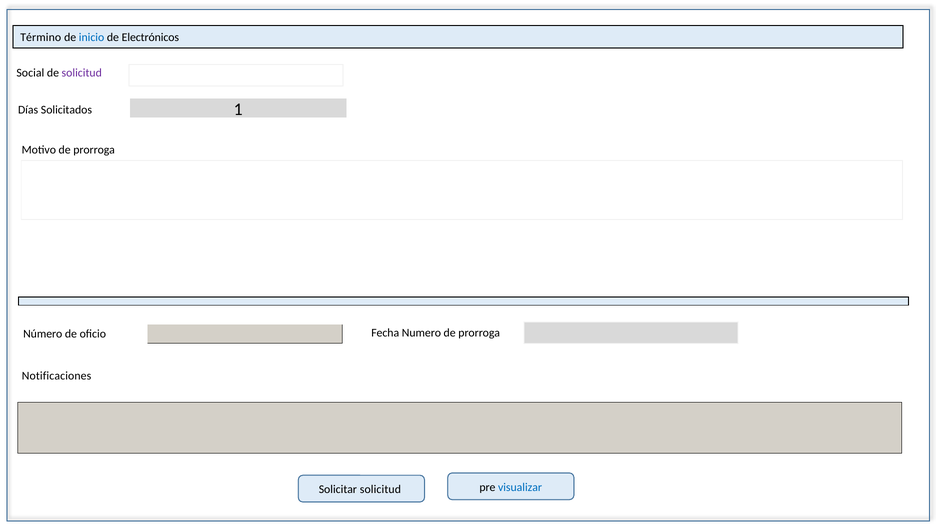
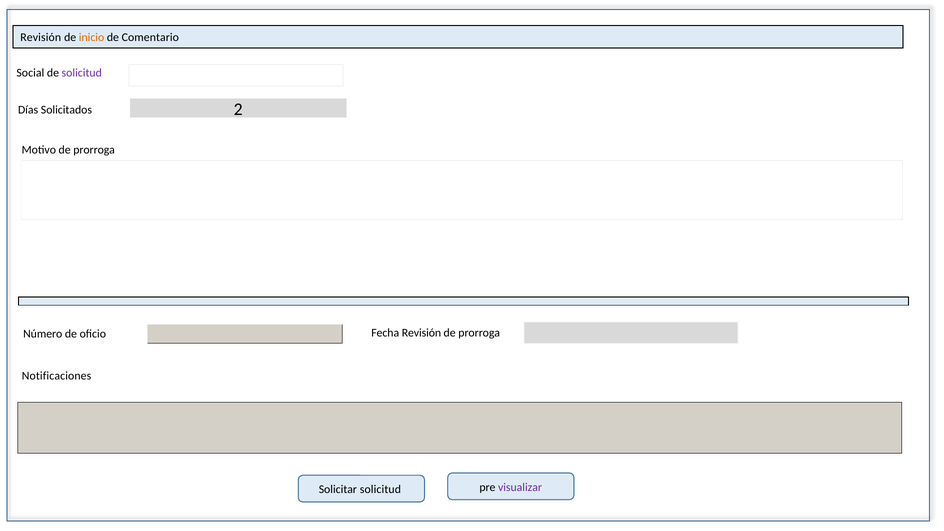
Término at (41, 38): Término -> Revisión
inicio colour: blue -> orange
Electrónicos: Electrónicos -> Comentario
1: 1 -> 2
Fecha Numero: Numero -> Revisión
visualizar colour: blue -> purple
